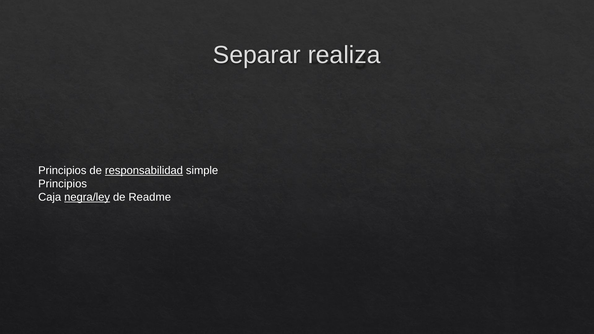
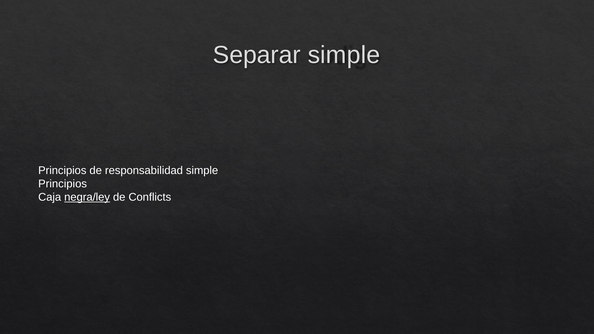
Separar realiza: realiza -> simple
responsabilidad underline: present -> none
Readme: Readme -> Conflicts
